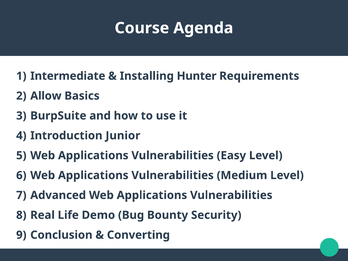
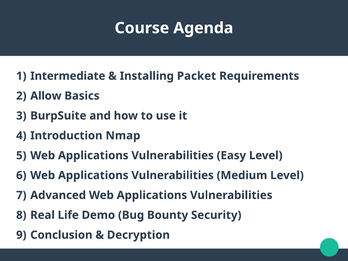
Hunter: Hunter -> Packet
Junior: Junior -> Nmap
Converting: Converting -> Decryption
